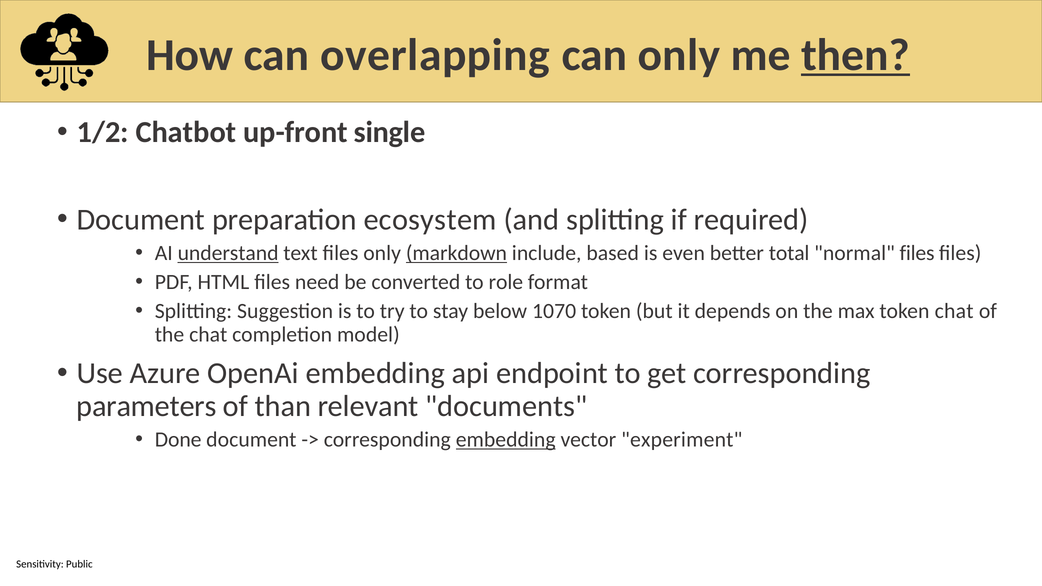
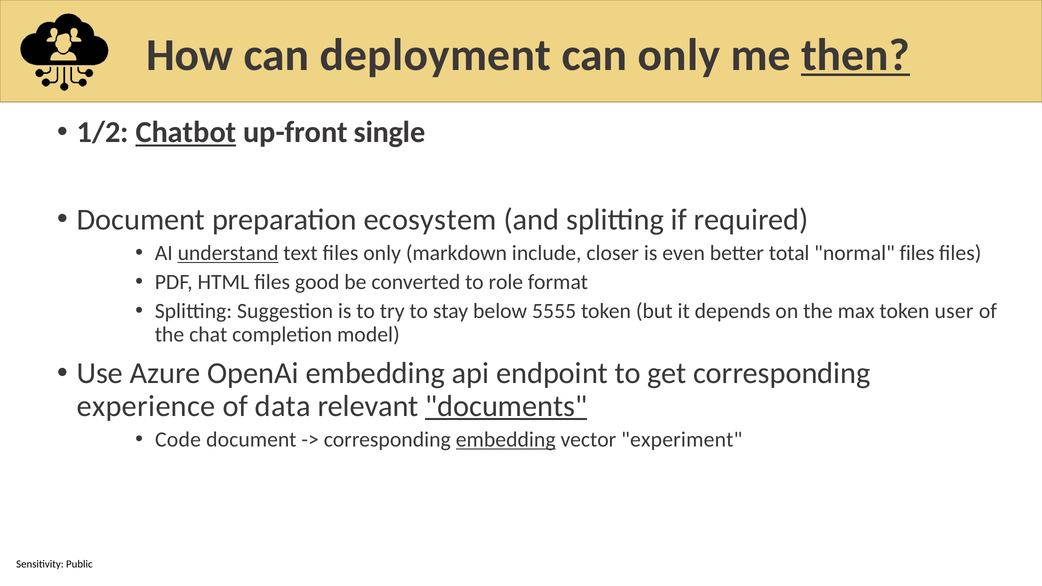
overlapping: overlapping -> deployment
Chatbot underline: none -> present
markdown underline: present -> none
based: based -> closer
need: need -> good
1070: 1070 -> 5555
token chat: chat -> user
parameters: parameters -> experience
than: than -> data
documents underline: none -> present
Done: Done -> Code
